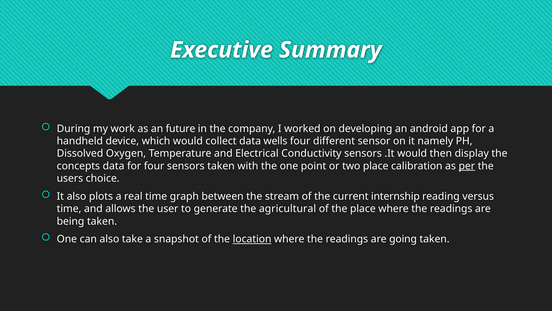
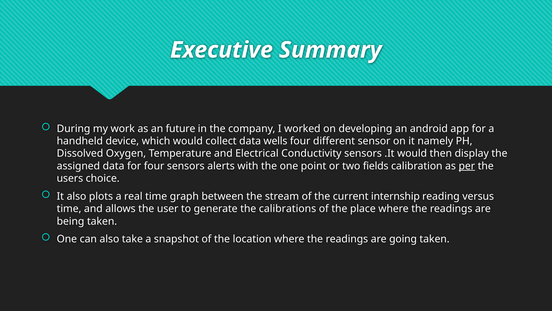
concepts: concepts -> assigned
sensors taken: taken -> alerts
two place: place -> fields
agricultural: agricultural -> calibrations
location underline: present -> none
